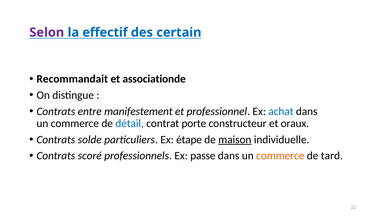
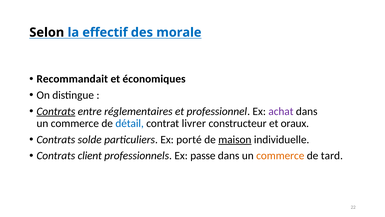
Selon colour: purple -> black
certain: certain -> morale
associationde: associationde -> économiques
Contrats at (56, 111) underline: none -> present
manifestement: manifestement -> réglementaires
achat colour: blue -> purple
porte: porte -> livrer
étape: étape -> porté
scoré: scoré -> client
